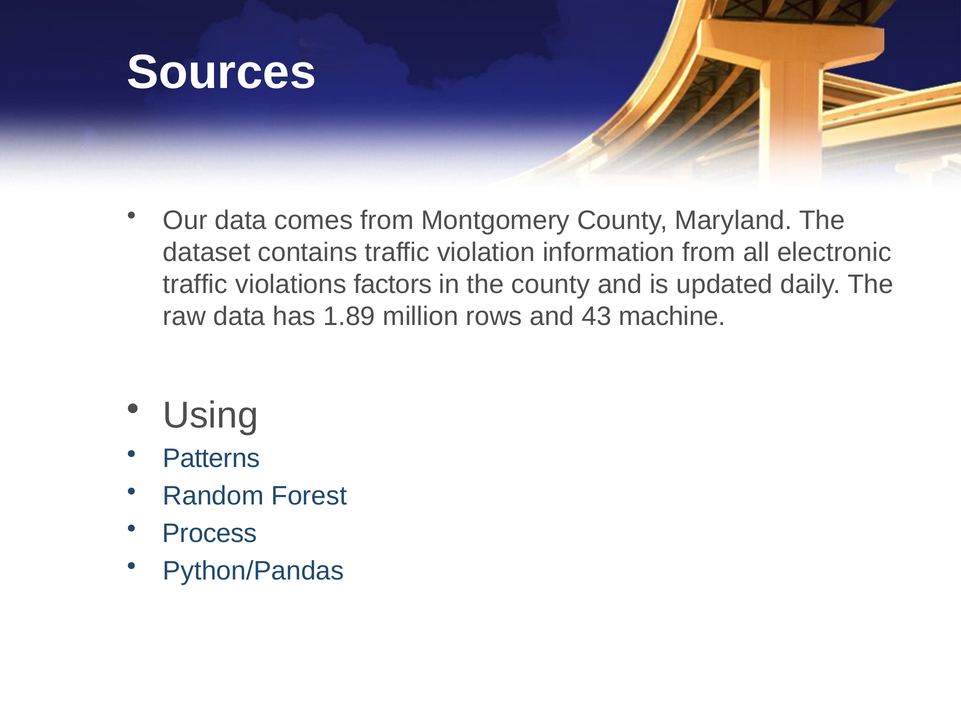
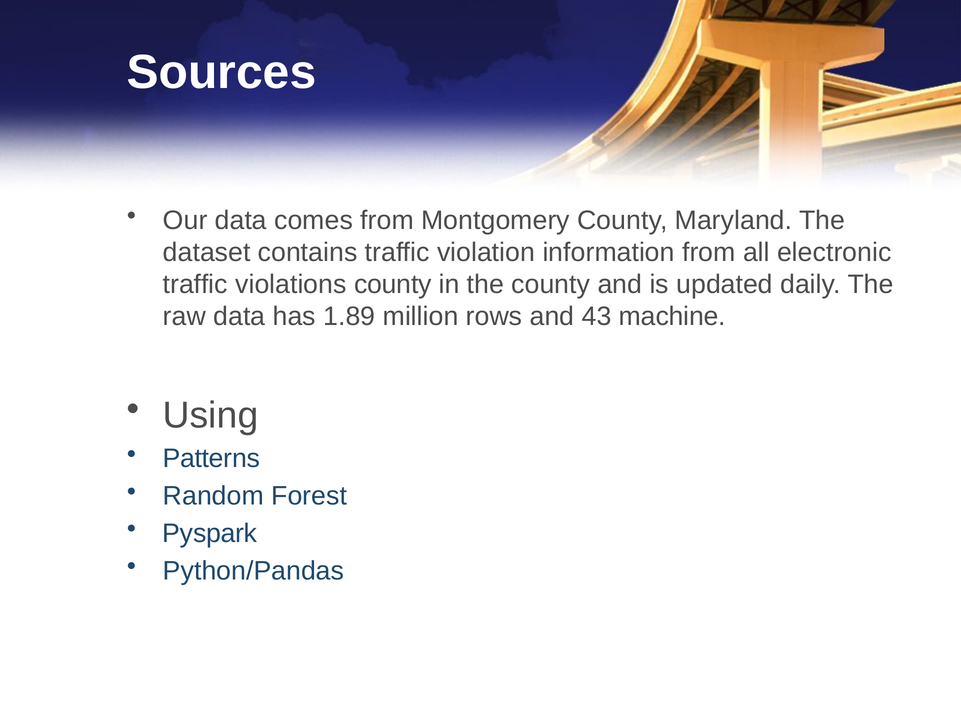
violations factors: factors -> county
Process: Process -> Pyspark
